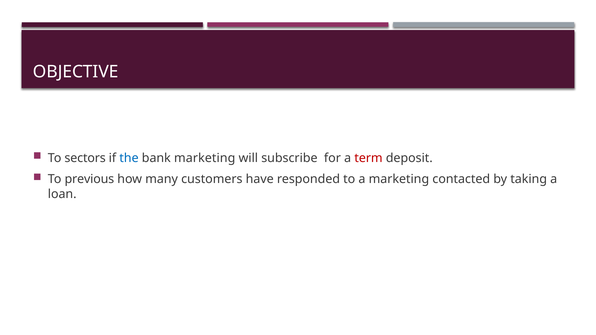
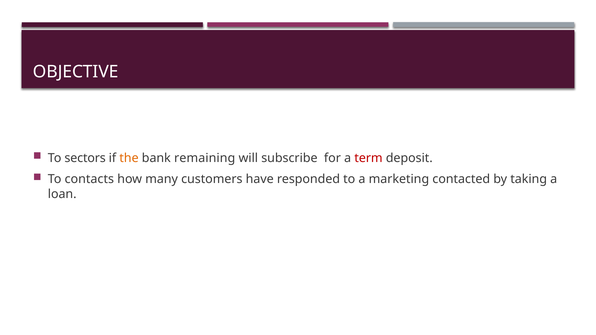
the colour: blue -> orange
bank marketing: marketing -> remaining
previous: previous -> contacts
